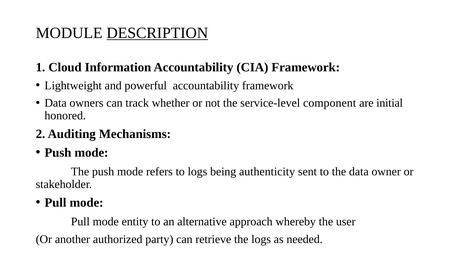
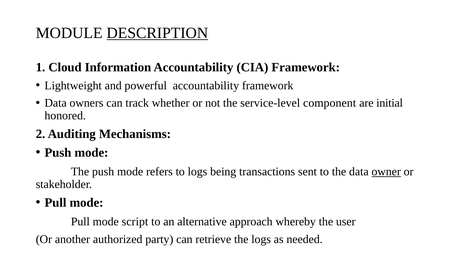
authenticity: authenticity -> transactions
owner underline: none -> present
entity: entity -> script
